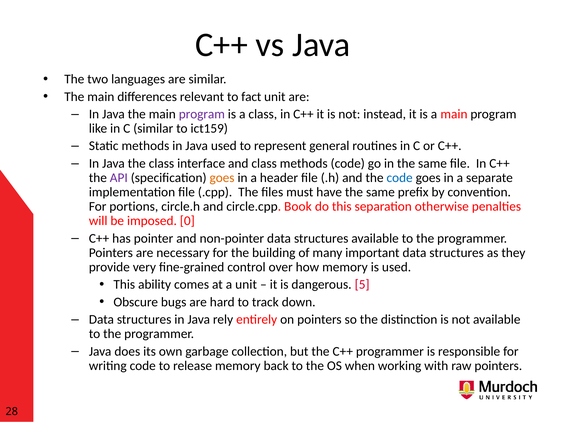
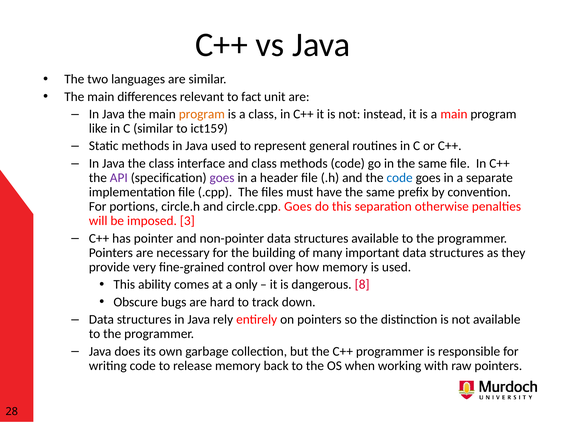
program at (202, 114) colour: purple -> orange
goes at (222, 178) colour: orange -> purple
circle.cpp Book: Book -> Goes
0: 0 -> 3
a unit: unit -> only
5: 5 -> 8
